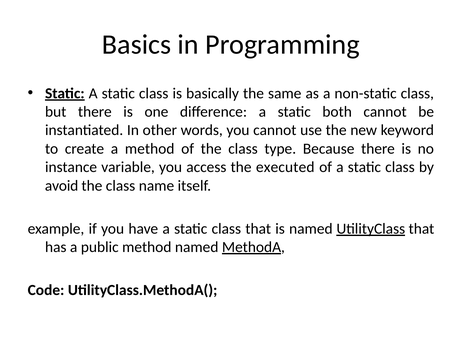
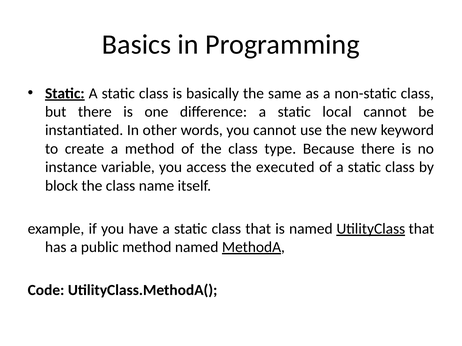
both: both -> local
avoid: avoid -> block
